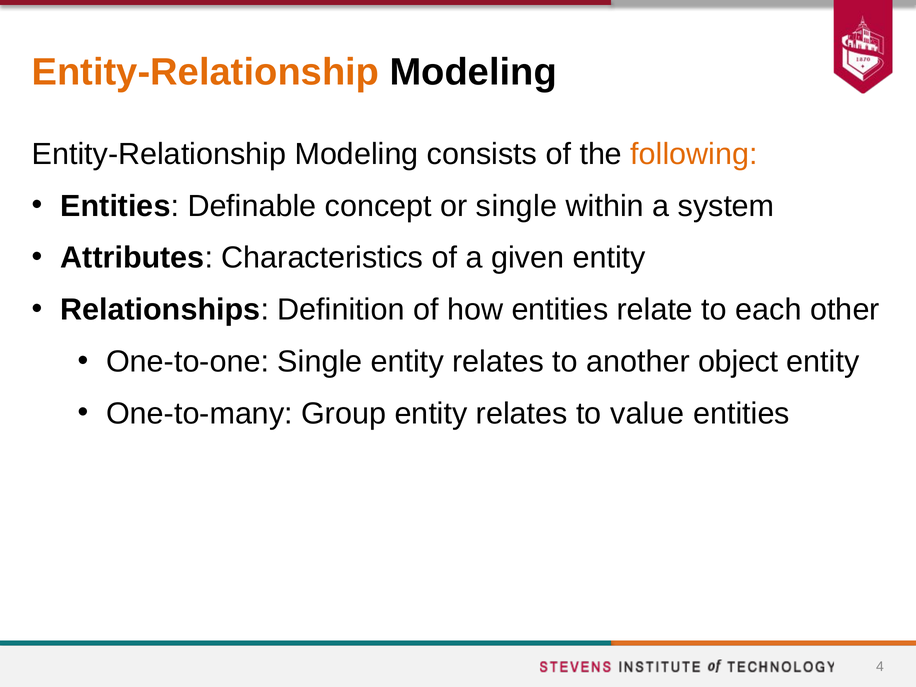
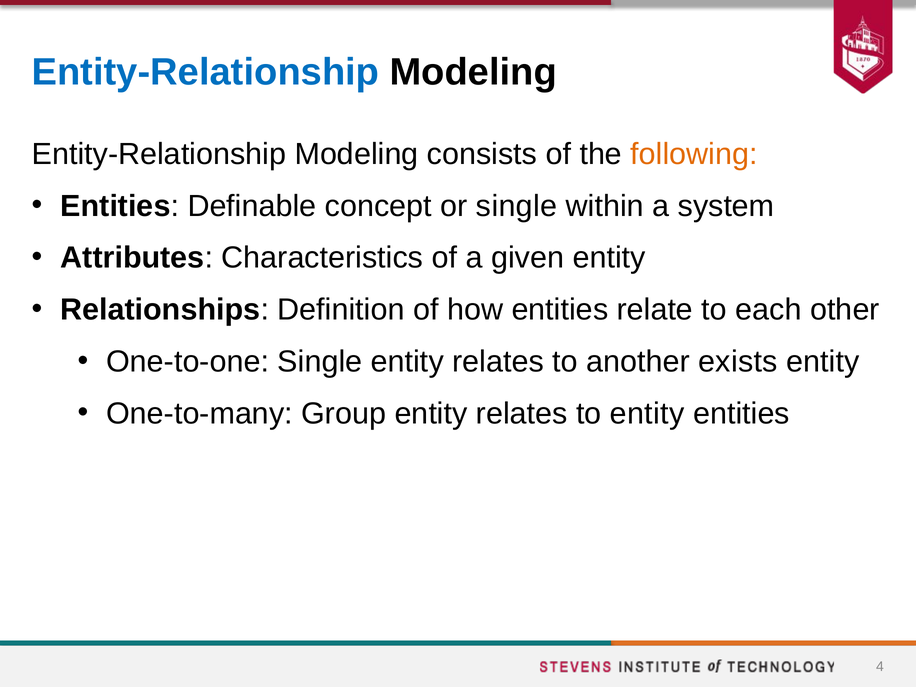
Entity-Relationship at (205, 72) colour: orange -> blue
object: object -> exists
to value: value -> entity
